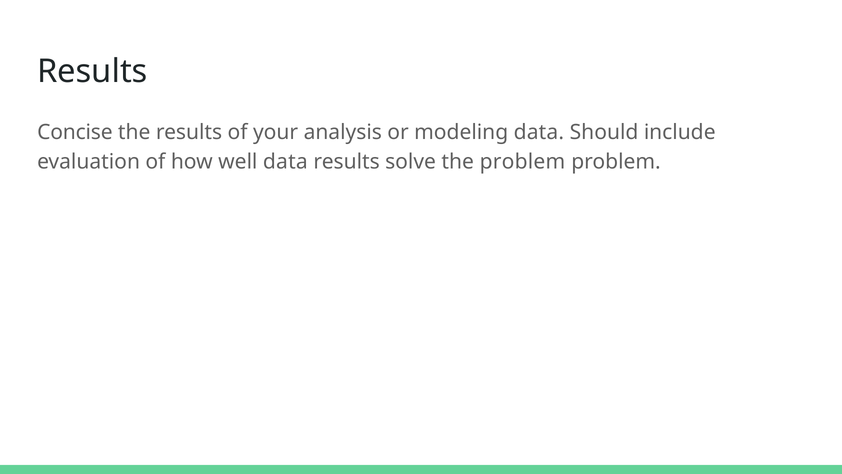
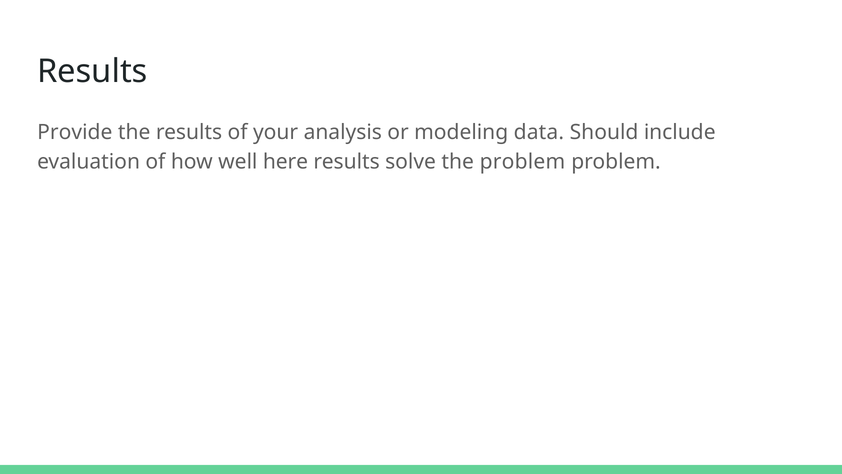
Concise: Concise -> Provide
well data: data -> here
